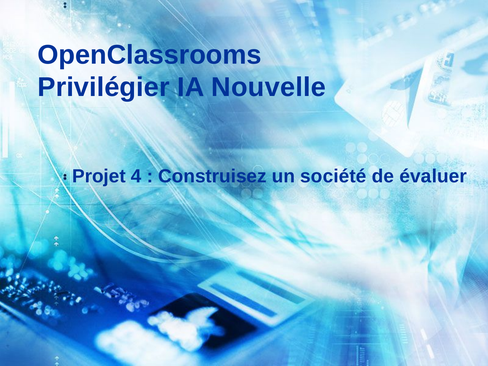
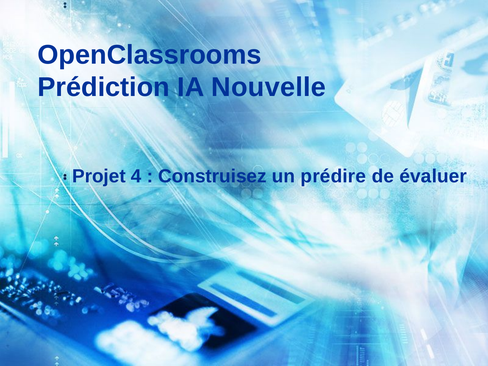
Privilégier: Privilégier -> Prédiction
société: société -> prédire
